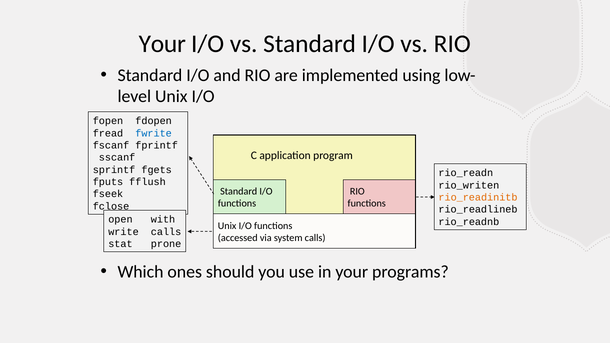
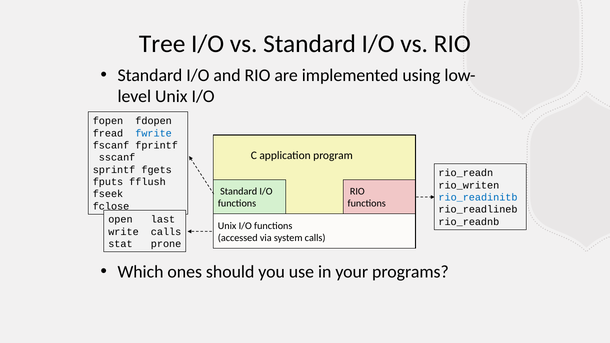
Your at (162, 44): Your -> Tree
rio_readinitb colour: orange -> blue
with: with -> last
